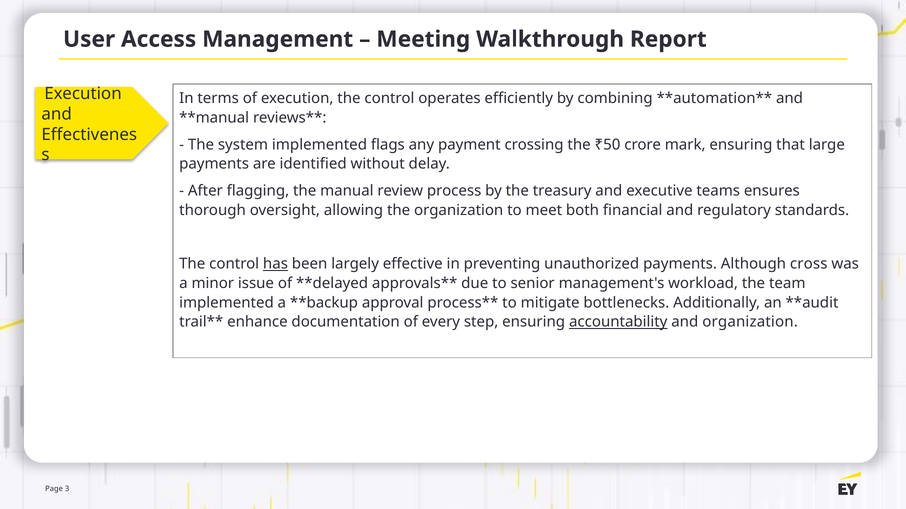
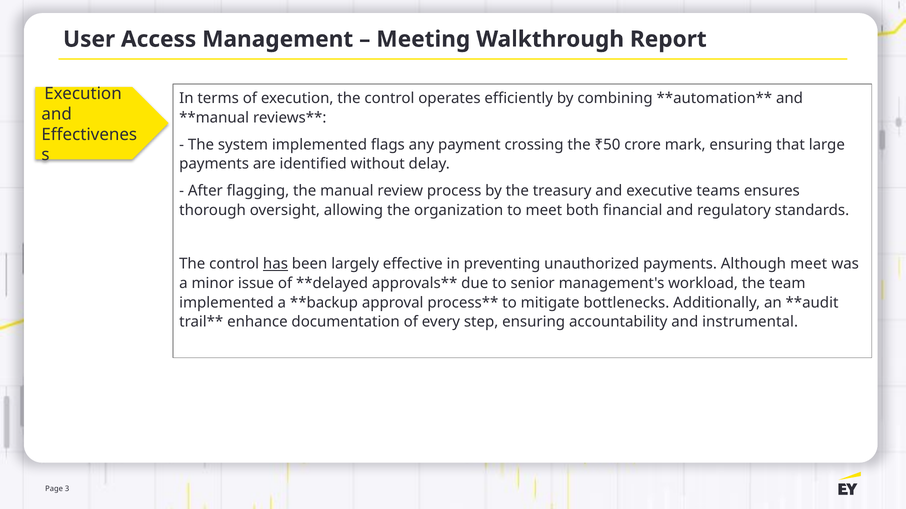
Although cross: cross -> meet
accountability underline: present -> none
and organization: organization -> instrumental
